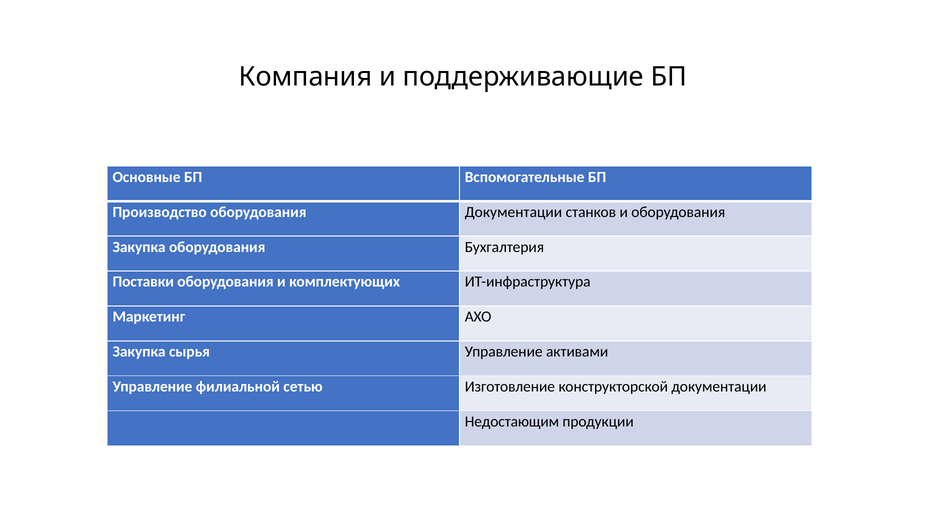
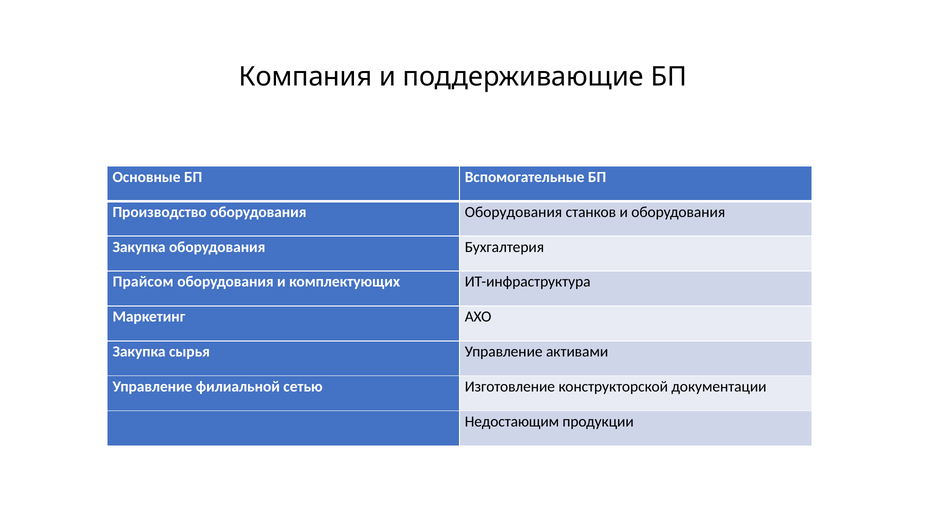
оборудования Документации: Документации -> Оборудования
Поставки: Поставки -> Прайсом
